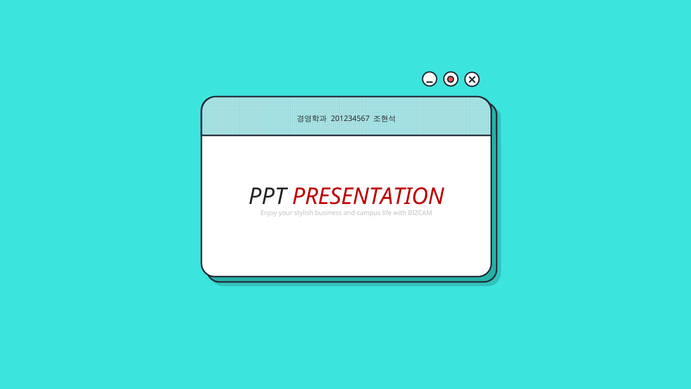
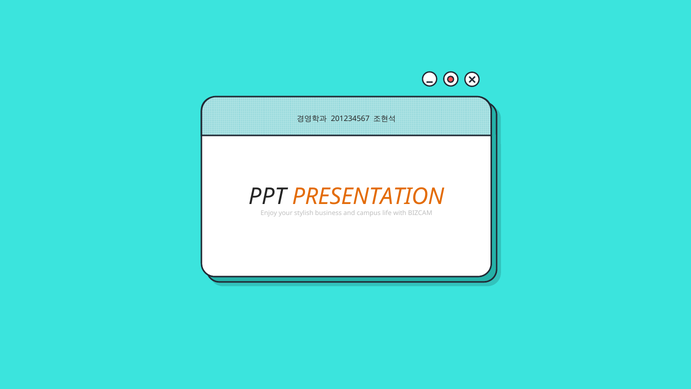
PRESENTATION colour: red -> orange
